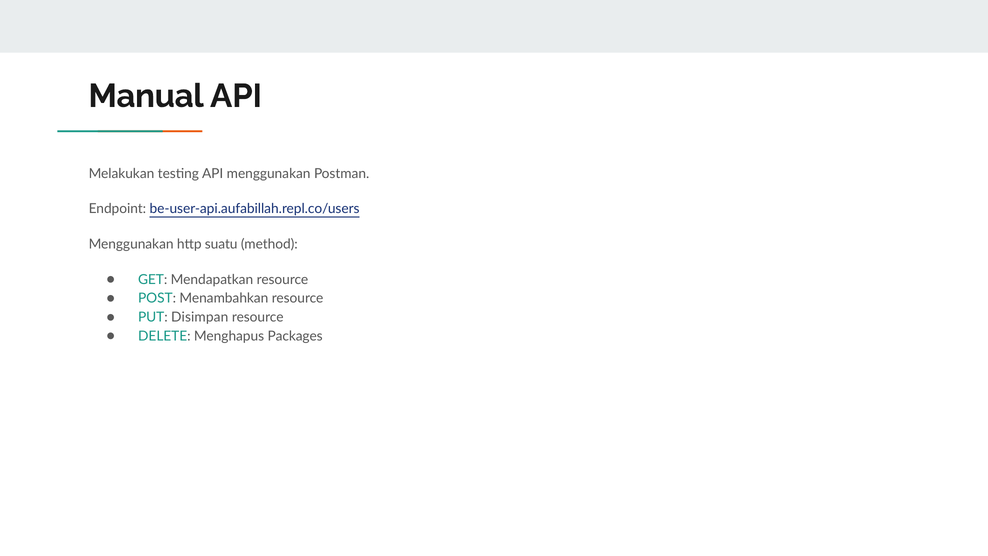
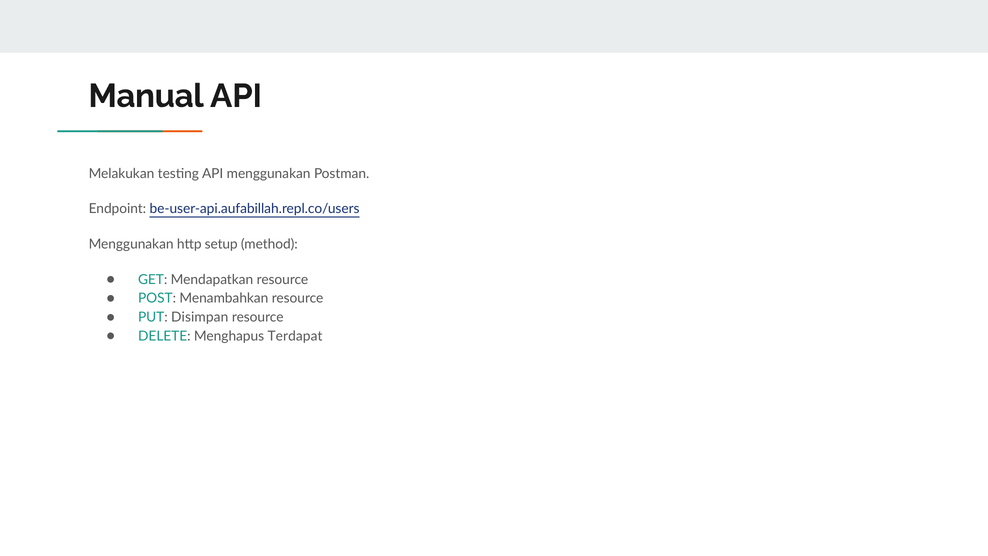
suatu: suatu -> setup
Packages: Packages -> Terdapat
